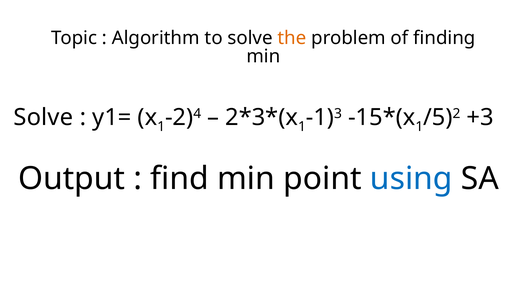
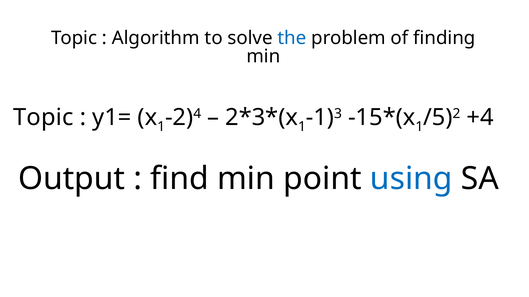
the colour: orange -> blue
Solve at (43, 118): Solve -> Topic
+3: +3 -> +4
